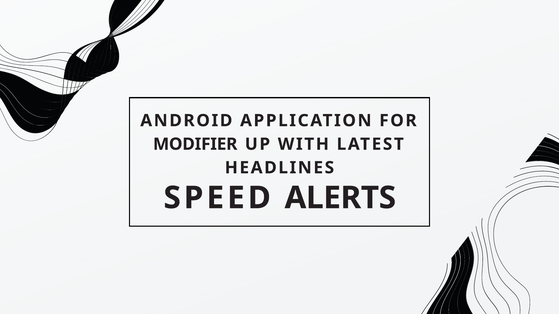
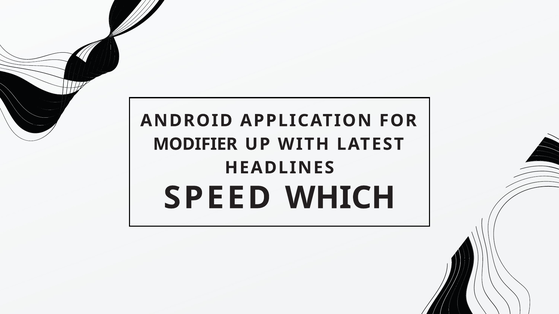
ALERTS: ALERTS -> WHICH
